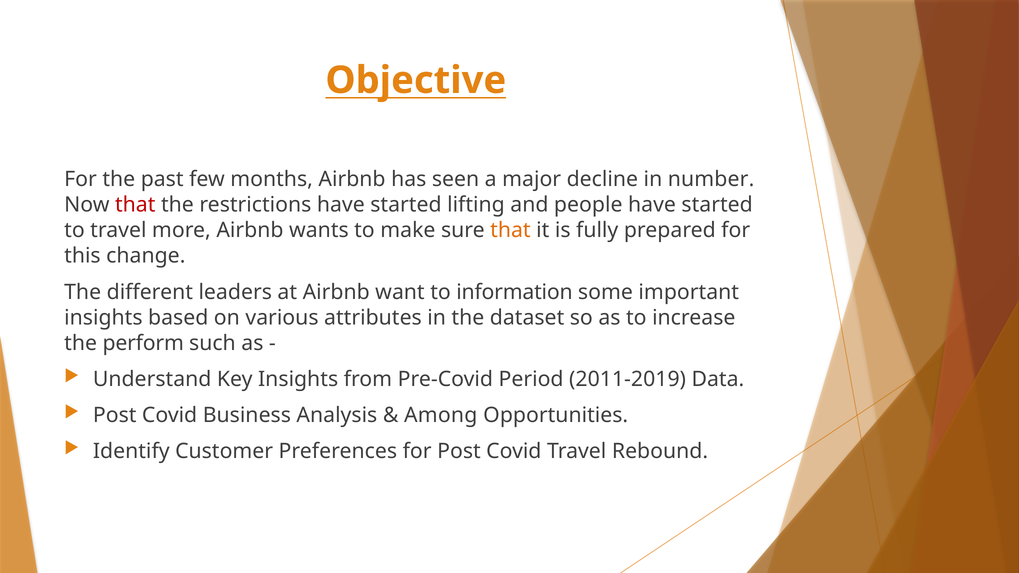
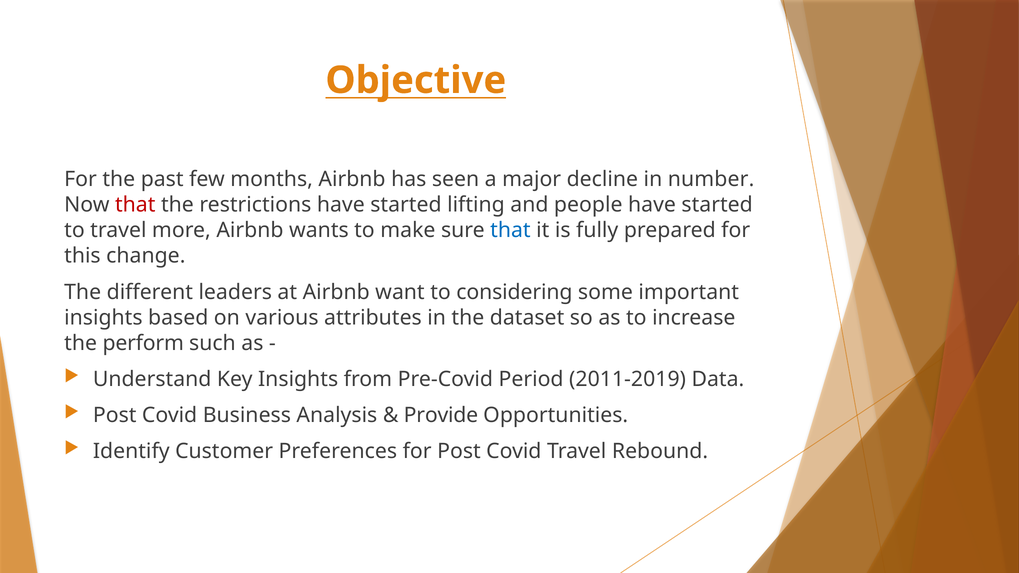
that at (510, 230) colour: orange -> blue
information: information -> considering
Among: Among -> Provide
